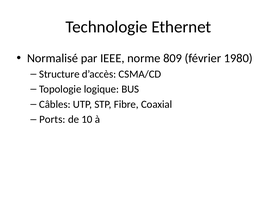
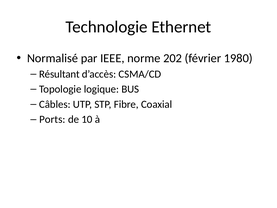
809: 809 -> 202
Structure: Structure -> Résultant
